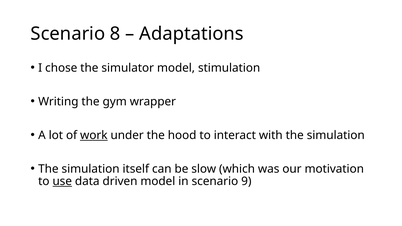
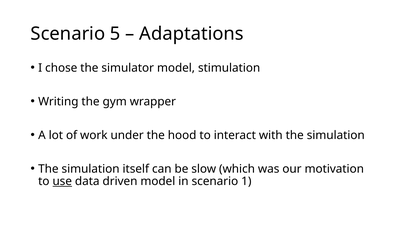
8: 8 -> 5
work underline: present -> none
9: 9 -> 1
